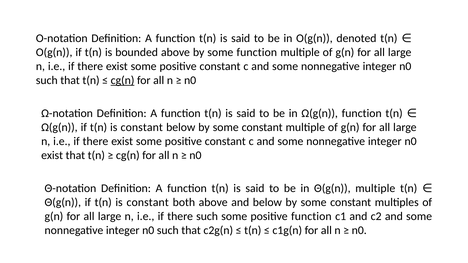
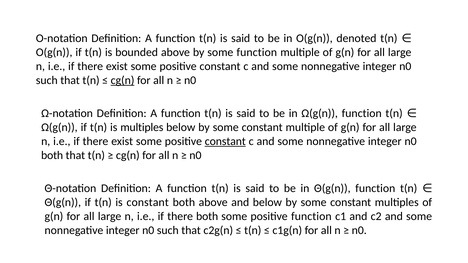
constant at (142, 127): constant -> multiples
constant at (225, 141) underline: none -> present
exist at (52, 155): exist -> both
Θ(g(n multiple: multiple -> function
there such: such -> both
